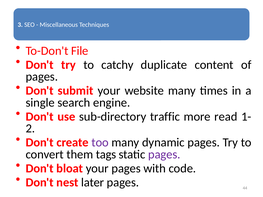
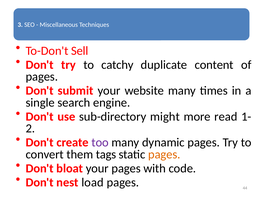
File: File -> Sell
traffic: traffic -> might
pages at (164, 155) colour: purple -> orange
later: later -> load
